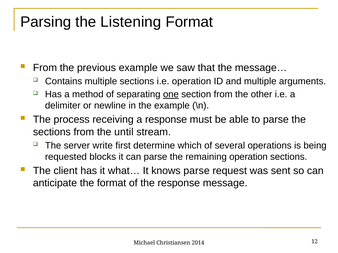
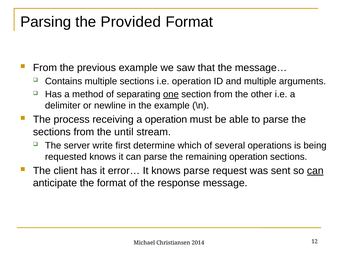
Listening: Listening -> Provided
a response: response -> operation
requested blocks: blocks -> knows
what…: what… -> error…
can at (315, 171) underline: none -> present
